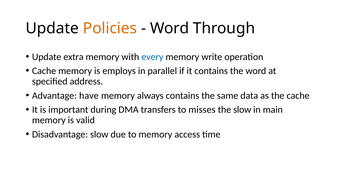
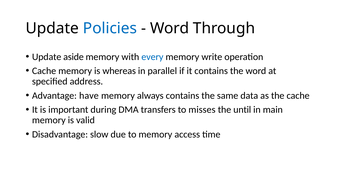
Policies colour: orange -> blue
extra: extra -> aside
employs: employs -> whereas
the slow: slow -> until
